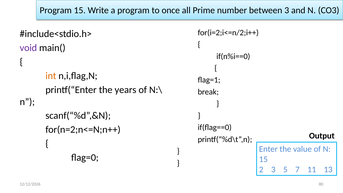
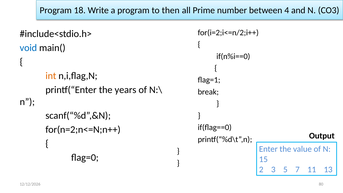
Program 15: 15 -> 18
once: once -> then
between 3: 3 -> 4
void colour: purple -> blue
